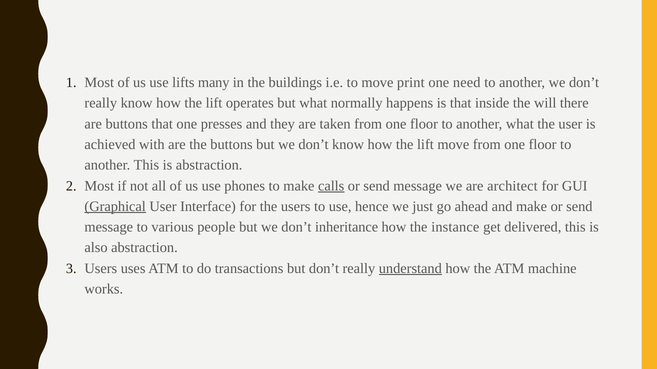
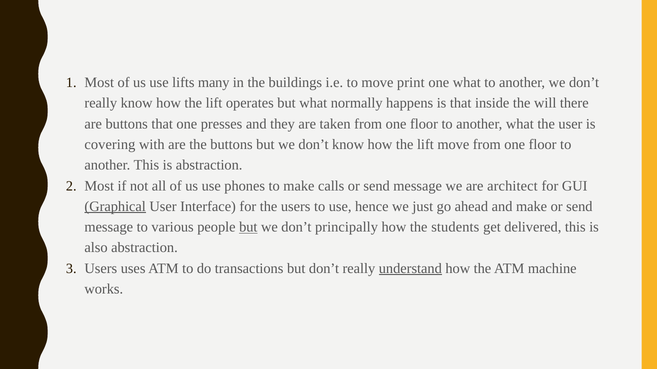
one need: need -> what
achieved: achieved -> covering
calls underline: present -> none
but at (248, 227) underline: none -> present
inheritance: inheritance -> principally
instance: instance -> students
